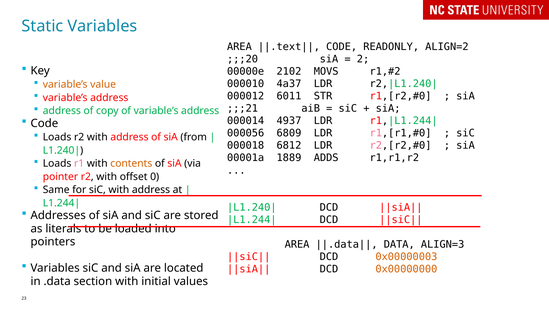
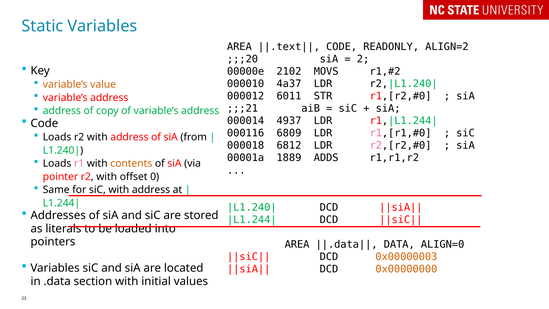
000056: 000056 -> 000116
ALIGN=3: ALIGN=3 -> ALIGN=0
